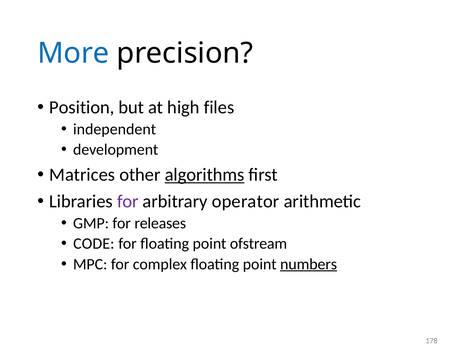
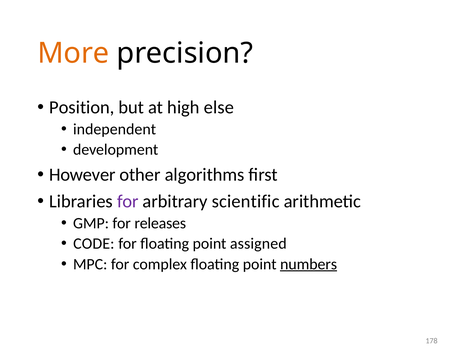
More colour: blue -> orange
files: files -> else
Matrices: Matrices -> However
algorithms underline: present -> none
operator: operator -> scientific
ofstream: ofstream -> assigned
